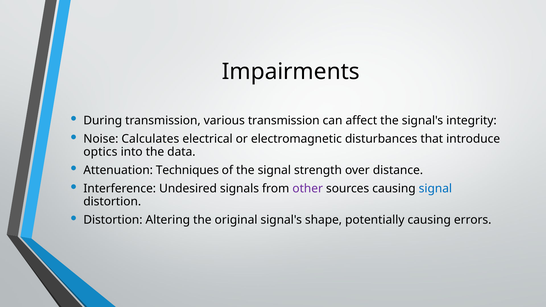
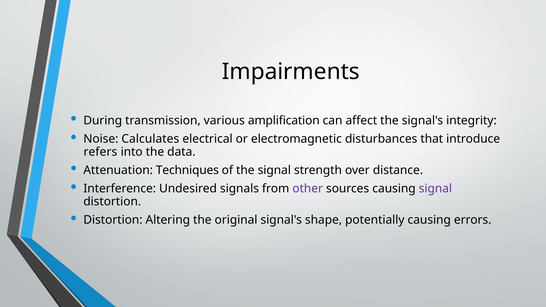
various transmission: transmission -> amplification
optics: optics -> refers
signal at (435, 189) colour: blue -> purple
